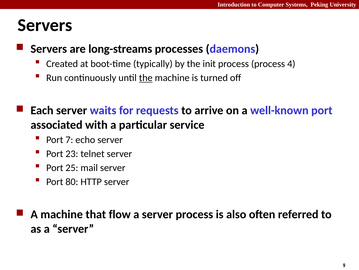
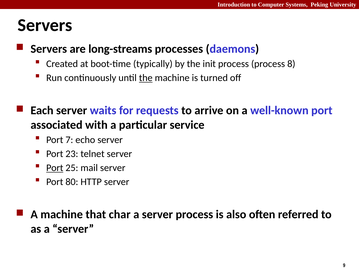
4: 4 -> 8
Port at (55, 167) underline: none -> present
flow: flow -> char
